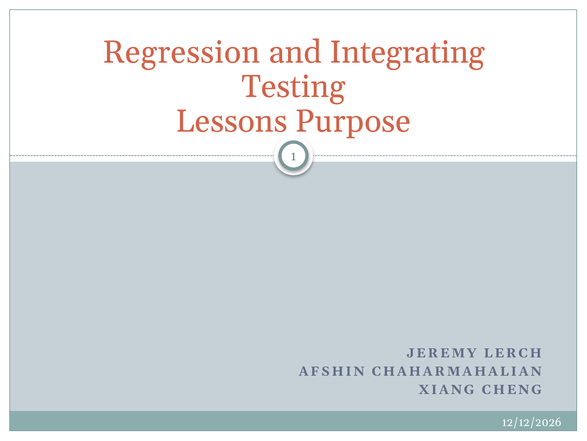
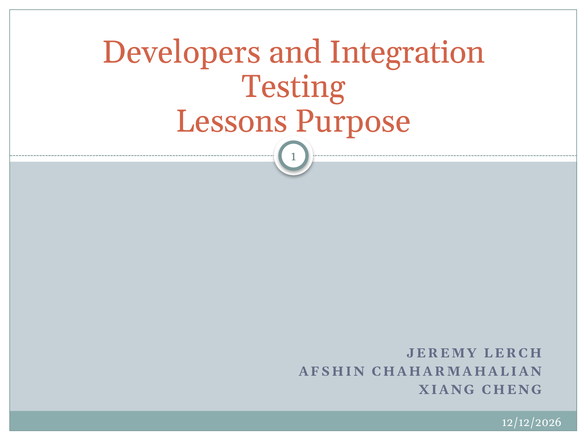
Regression: Regression -> Developers
Integrating: Integrating -> Integration
